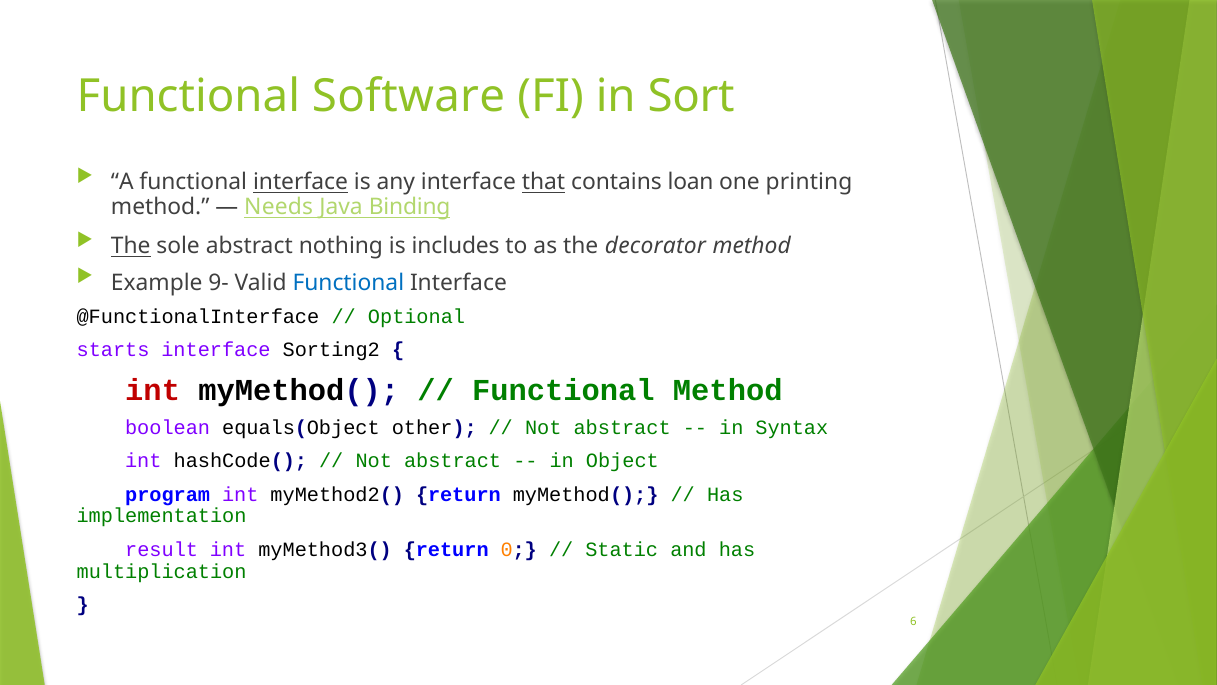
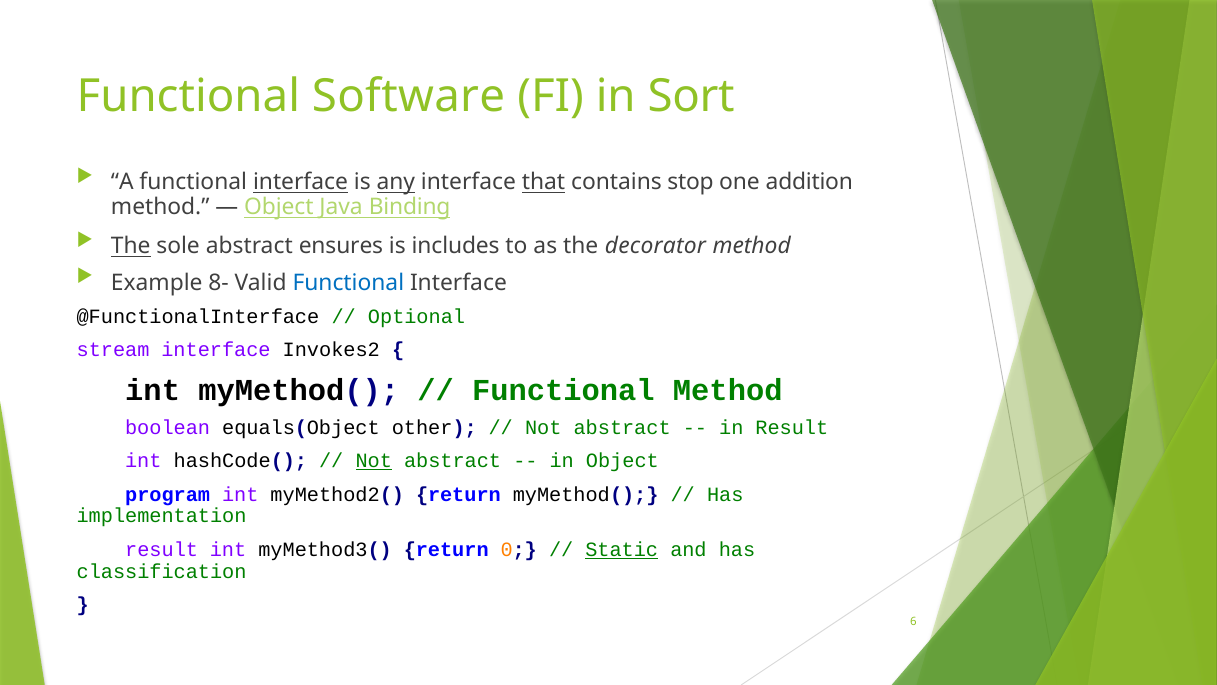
any underline: none -> present
loan: loan -> stop
printing: printing -> addition
Needs at (279, 207): Needs -> Object
nothing: nothing -> ensures
9-: 9- -> 8-
starts: starts -> stream
Sorting2: Sorting2 -> Invokes2
int at (153, 390) colour: red -> black
in Syntax: Syntax -> Result
Not at (374, 461) underline: none -> present
Static underline: none -> present
multiplication: multiplication -> classification
